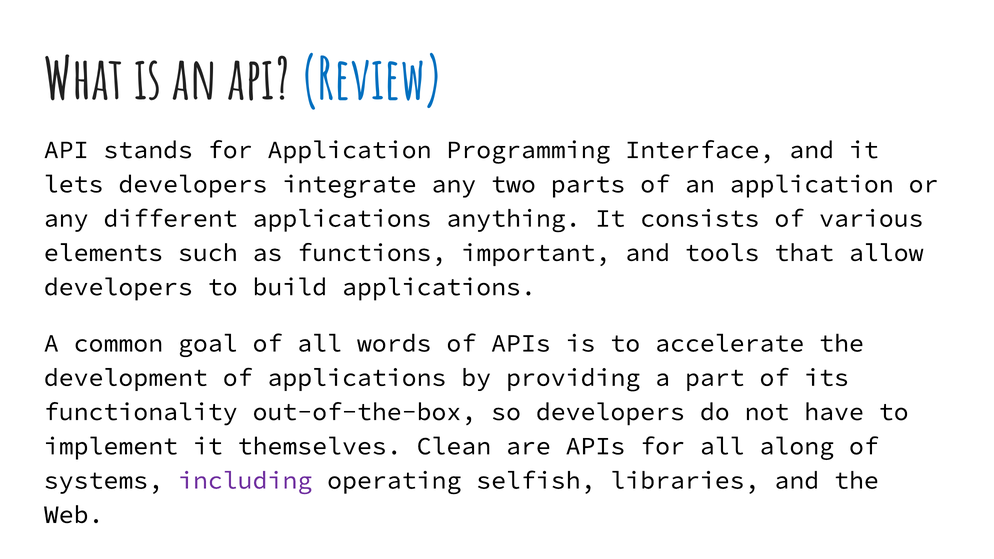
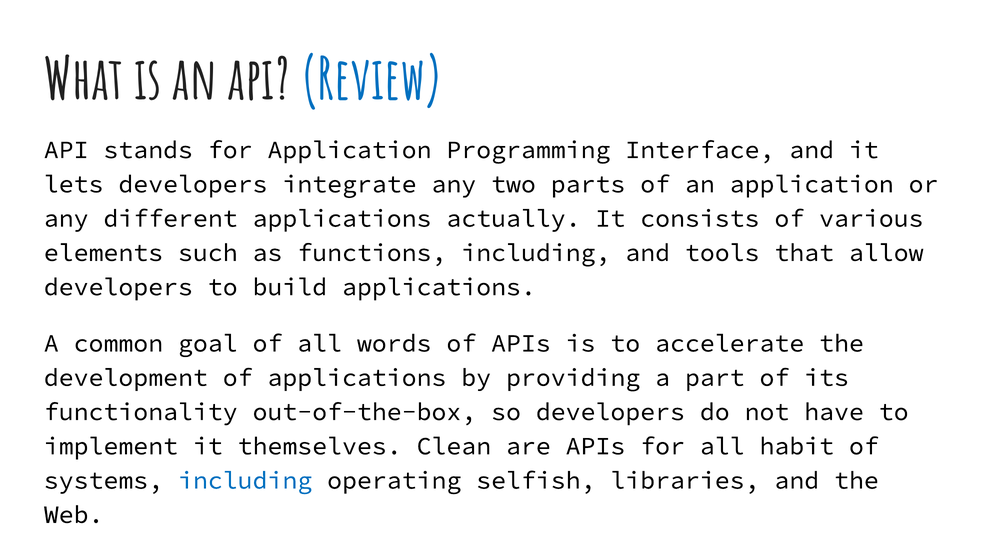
anything: anything -> actually
functions important: important -> including
along: along -> habit
including at (245, 481) colour: purple -> blue
